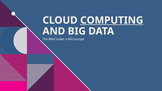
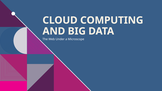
COMPUTING underline: present -> none
